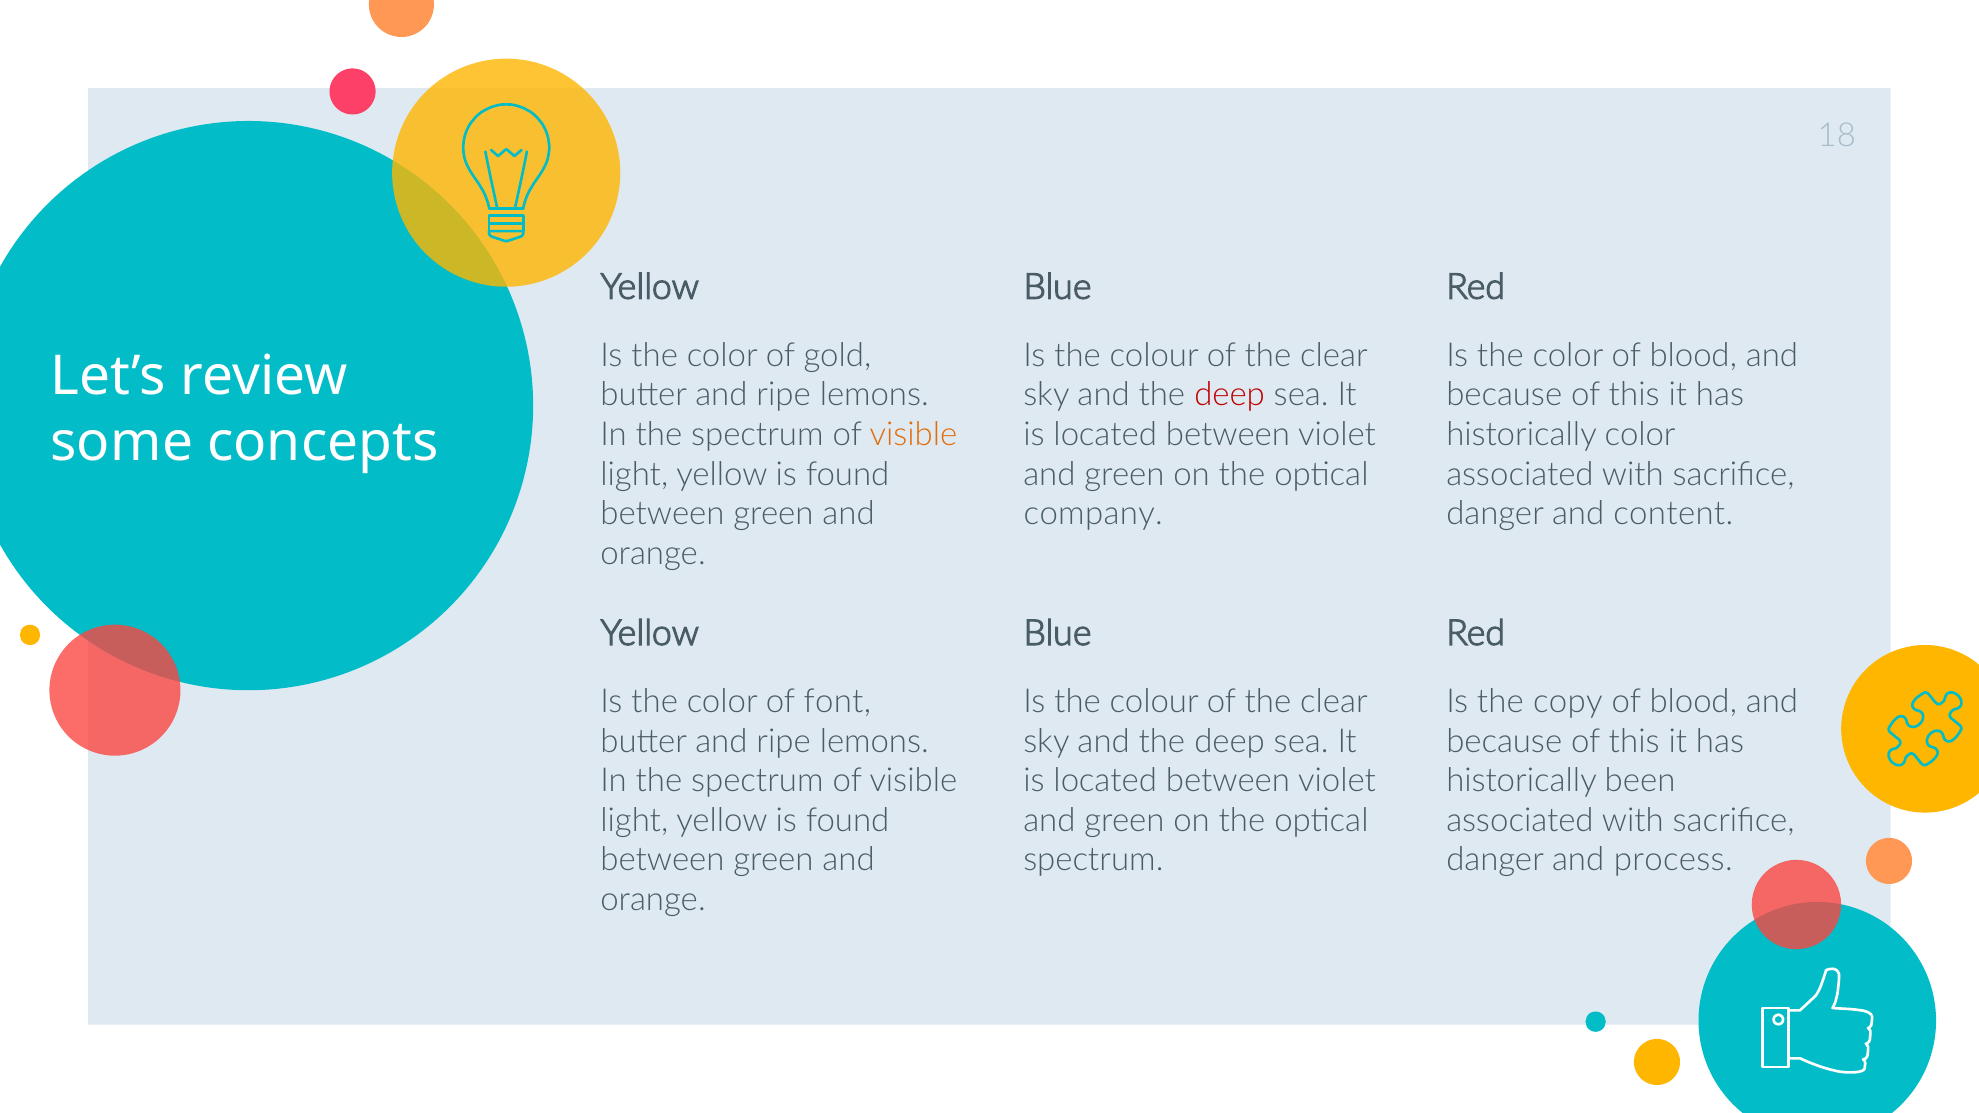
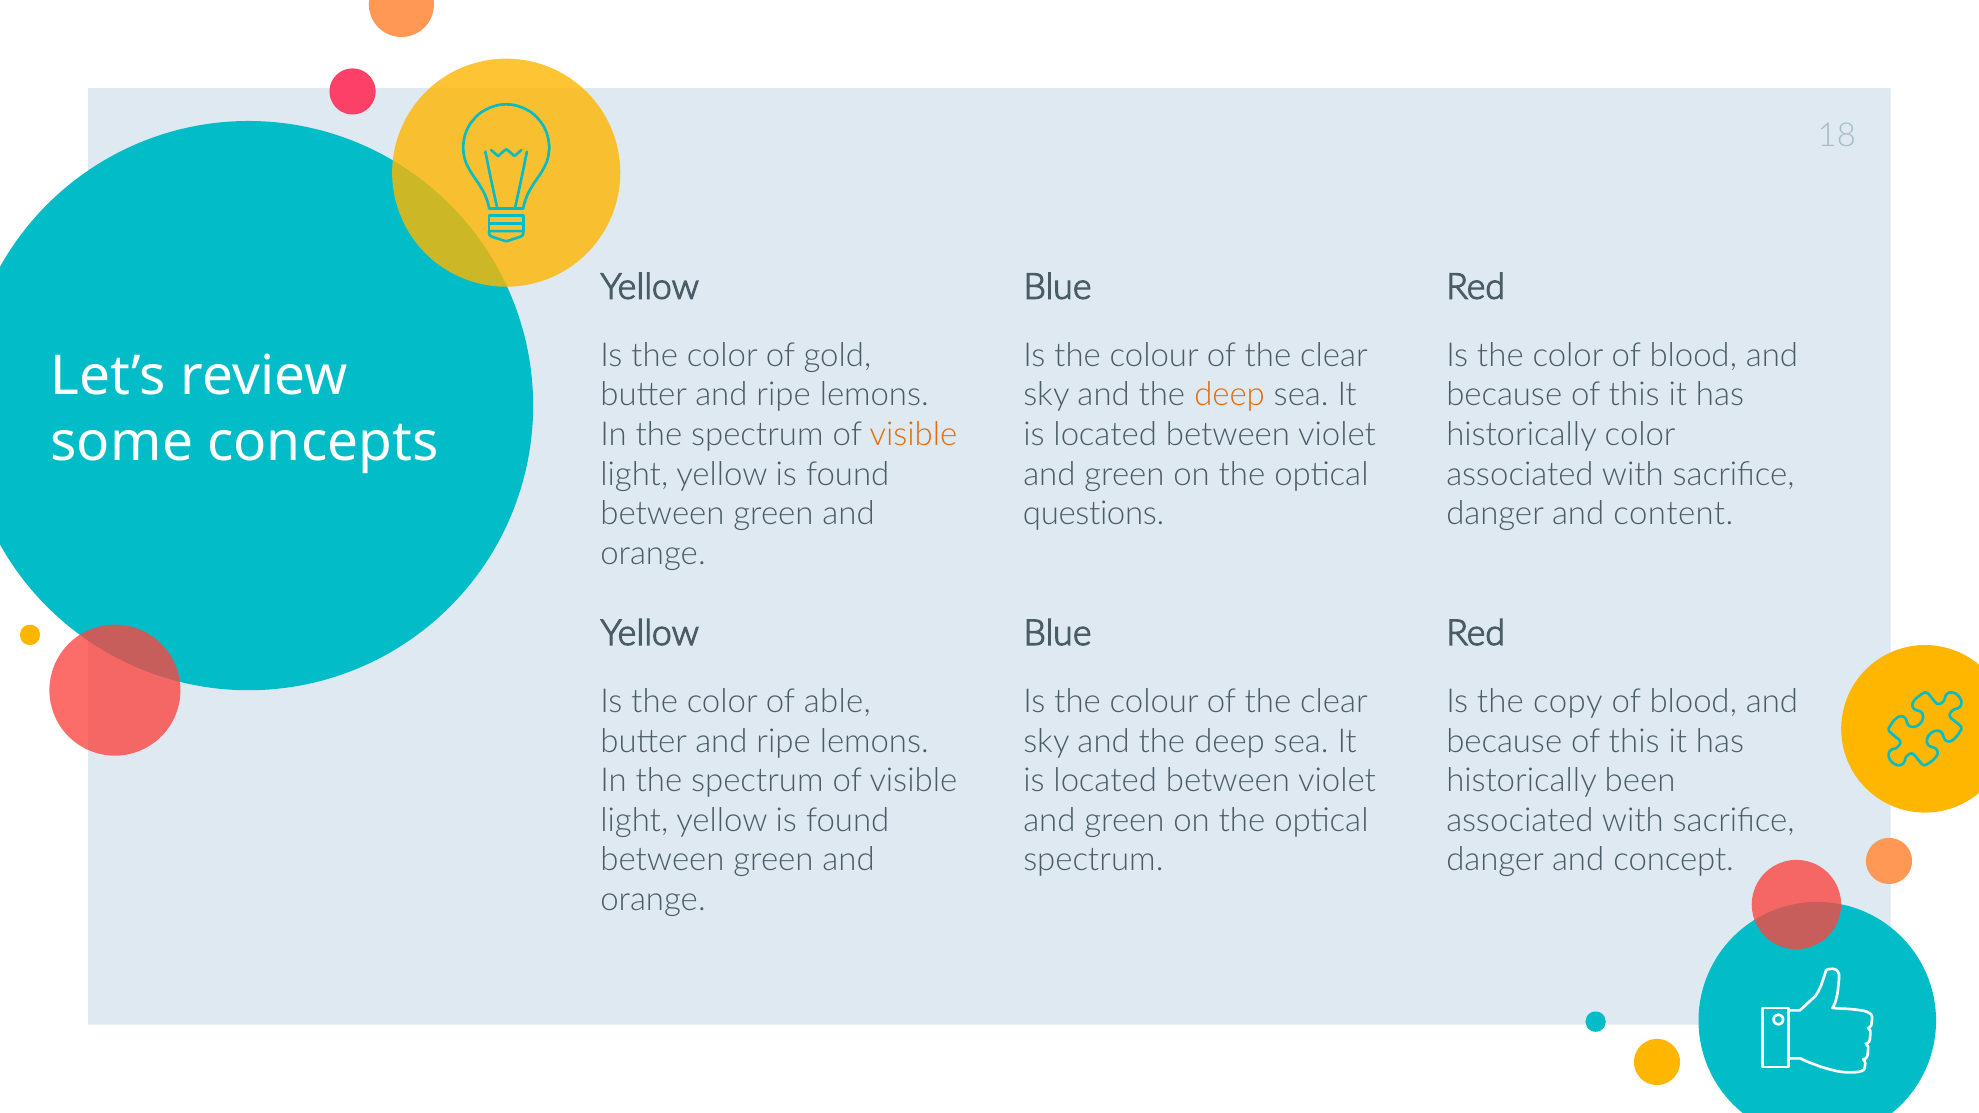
deep at (1230, 395) colour: red -> orange
company: company -> questions
font: font -> able
process: process -> concept
